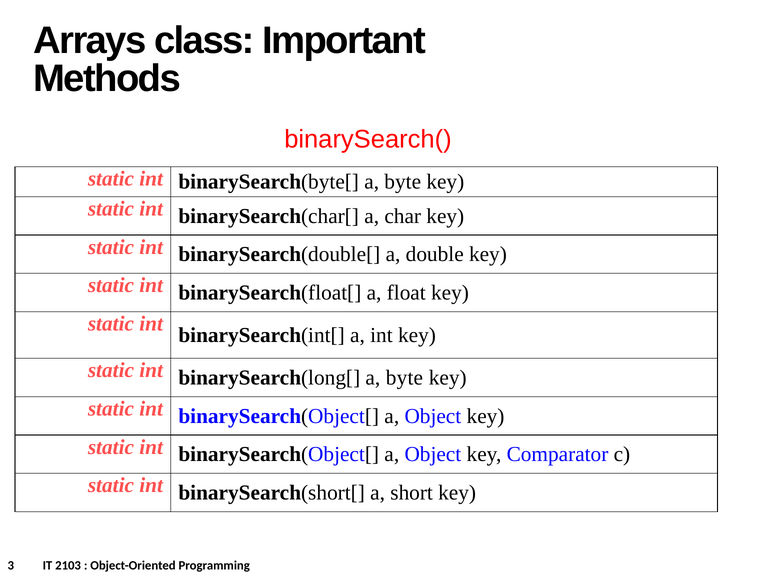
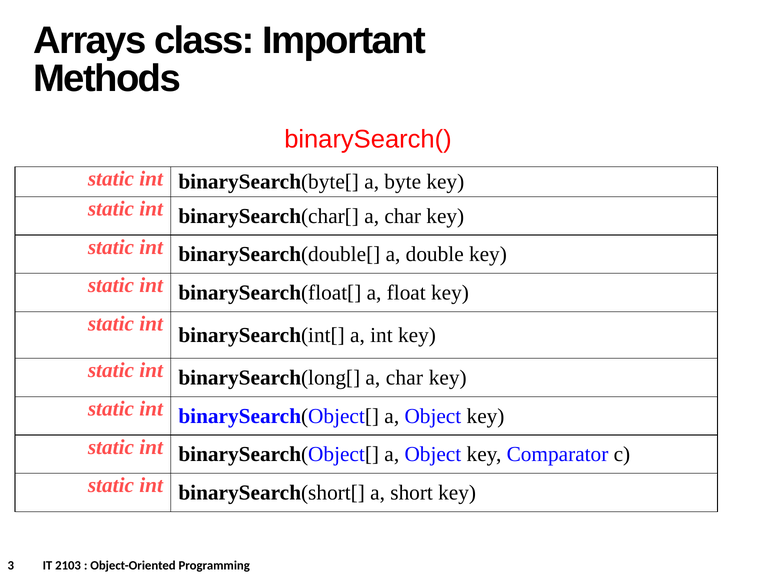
binarySearch(long[ a byte: byte -> char
